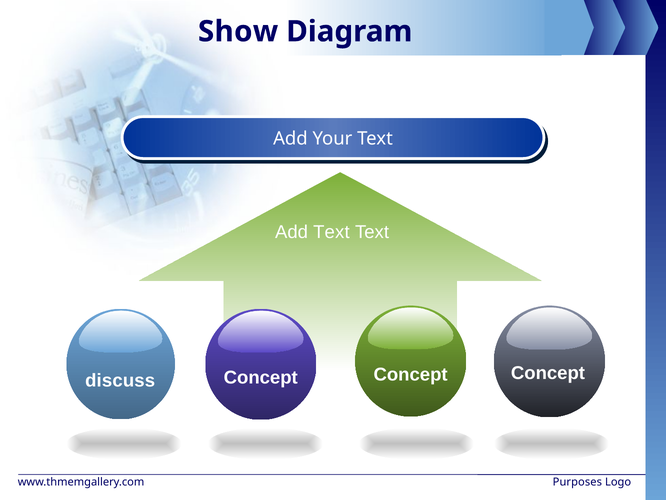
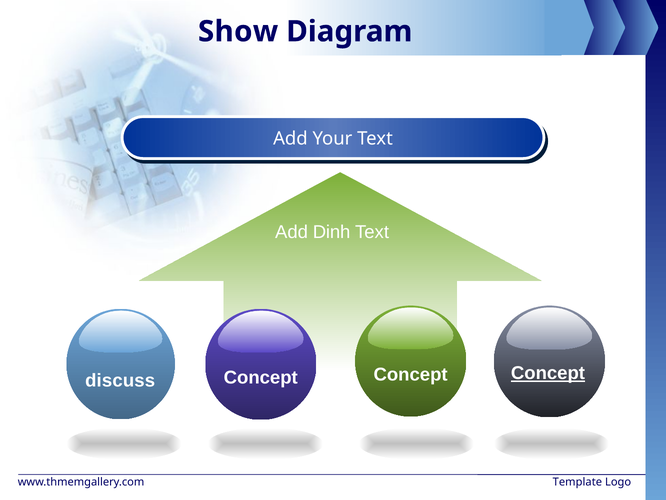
Add Text: Text -> Dinh
Concept at (548, 373) underline: none -> present
Purposes: Purposes -> Template
